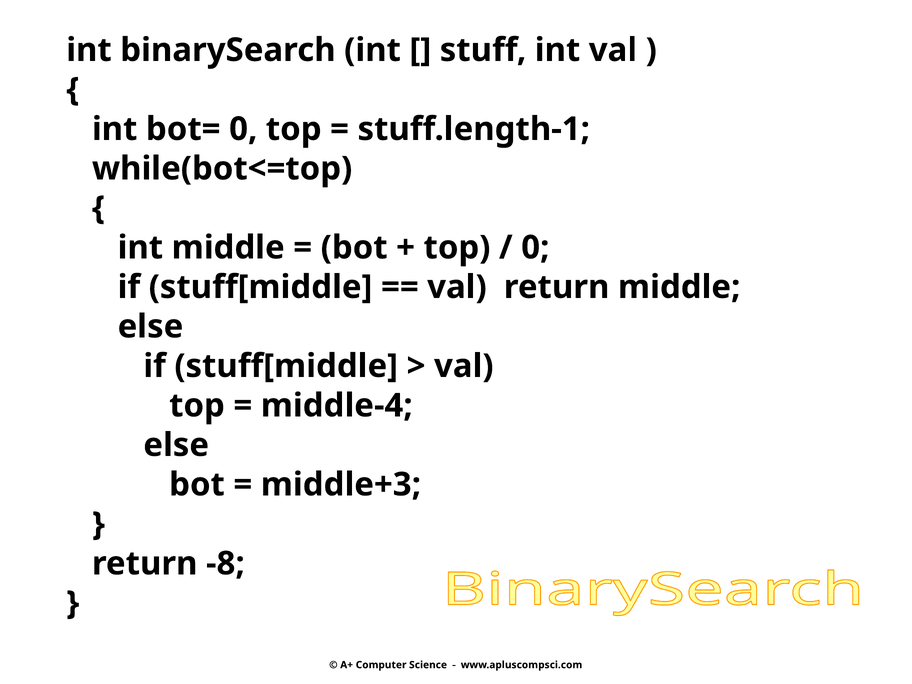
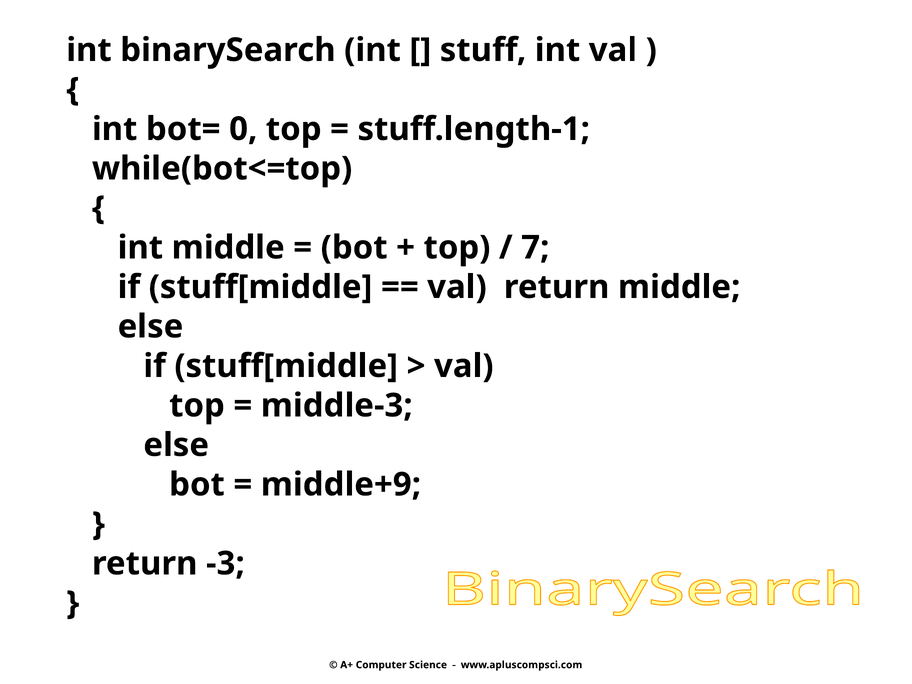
0 at (535, 248): 0 -> 7
middle-4: middle-4 -> middle-3
middle+3: middle+3 -> middle+9
-8: -8 -> -3
